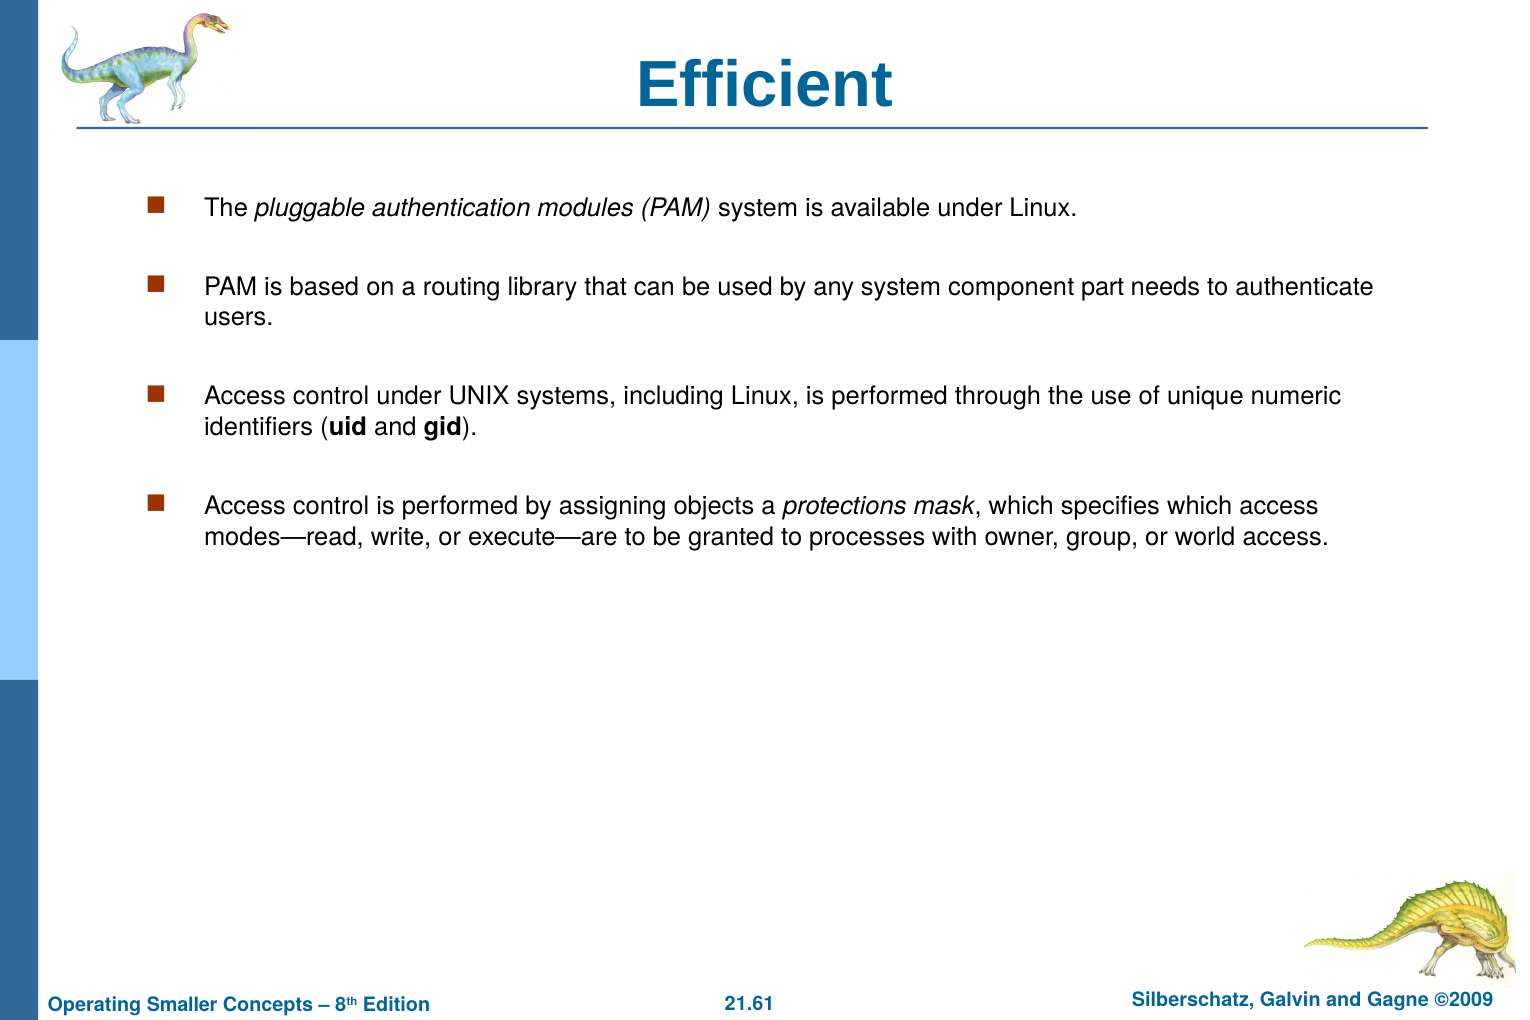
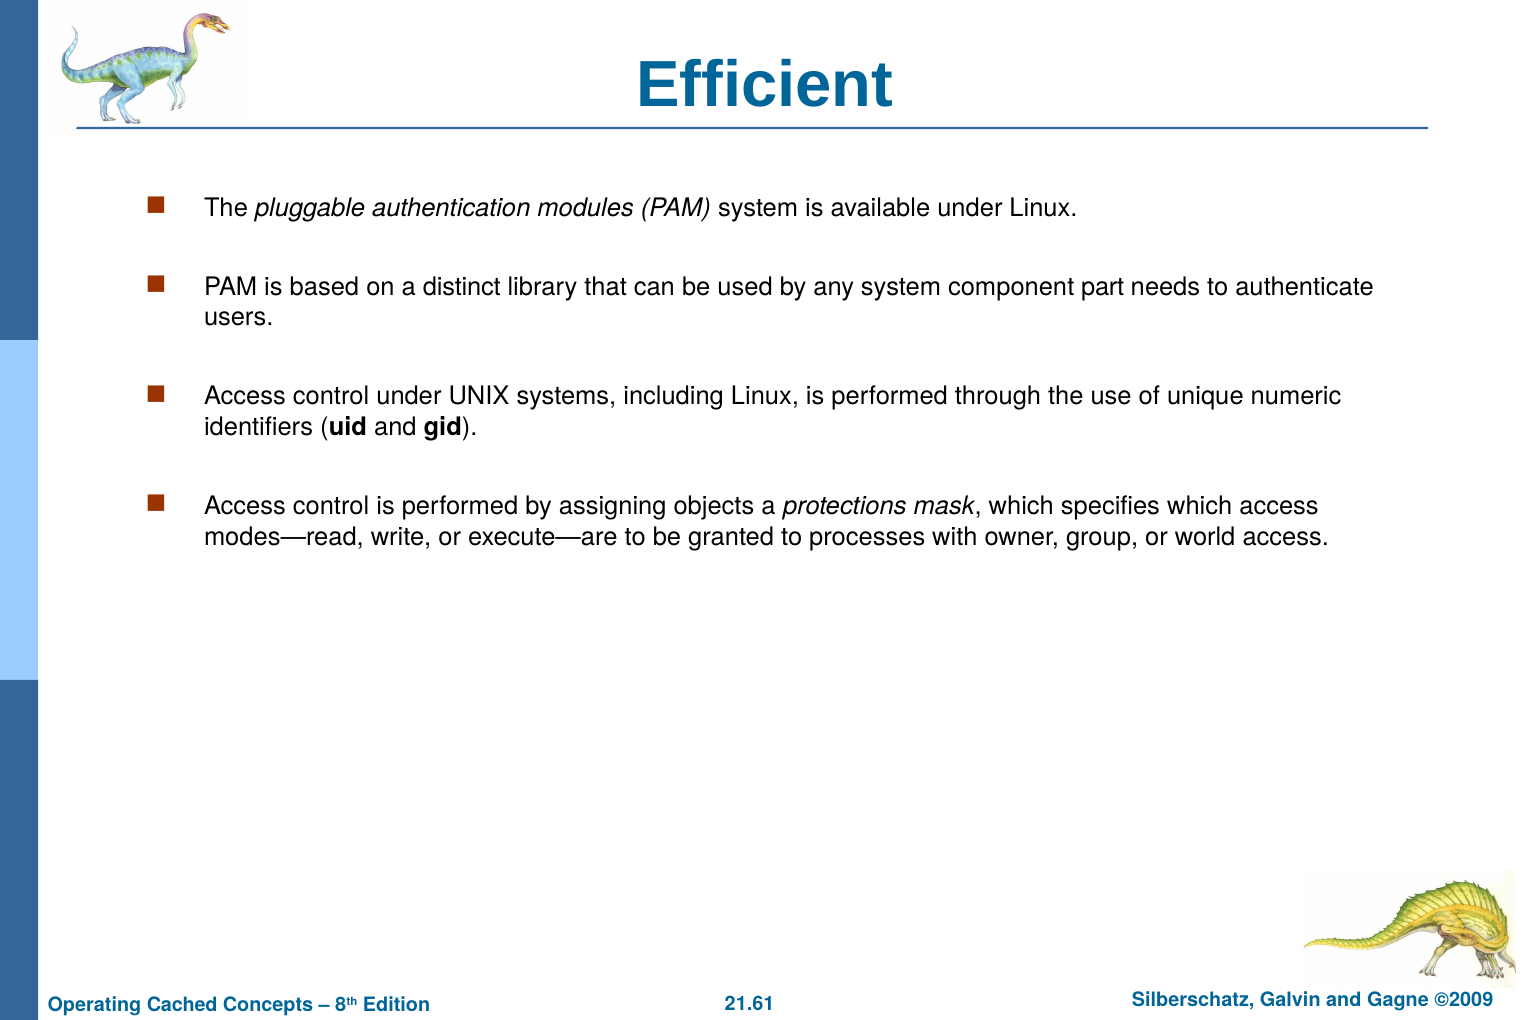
routing: routing -> distinct
Smaller: Smaller -> Cached
